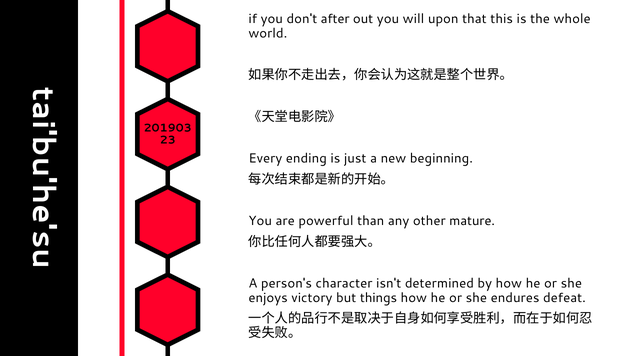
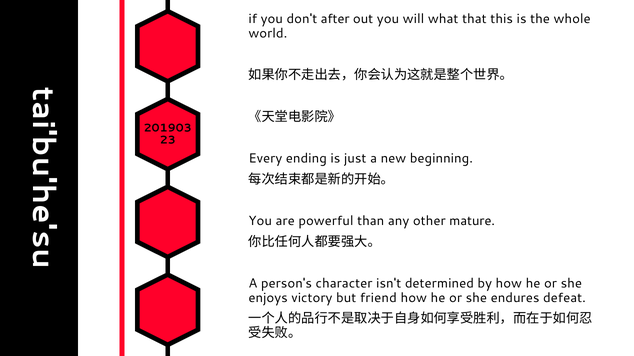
upon: upon -> what
things: things -> friend
